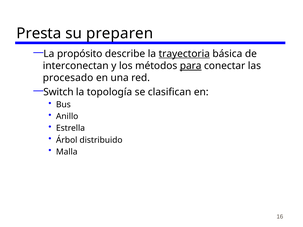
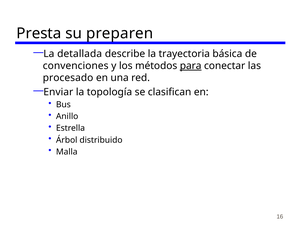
propósito: propósito -> detallada
trayectoria underline: present -> none
interconectan: interconectan -> convenciones
Switch: Switch -> Enviar
